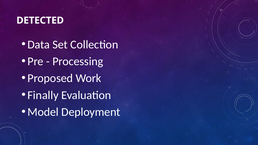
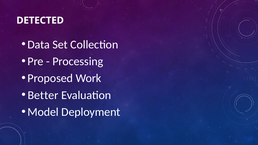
Finally: Finally -> Better
